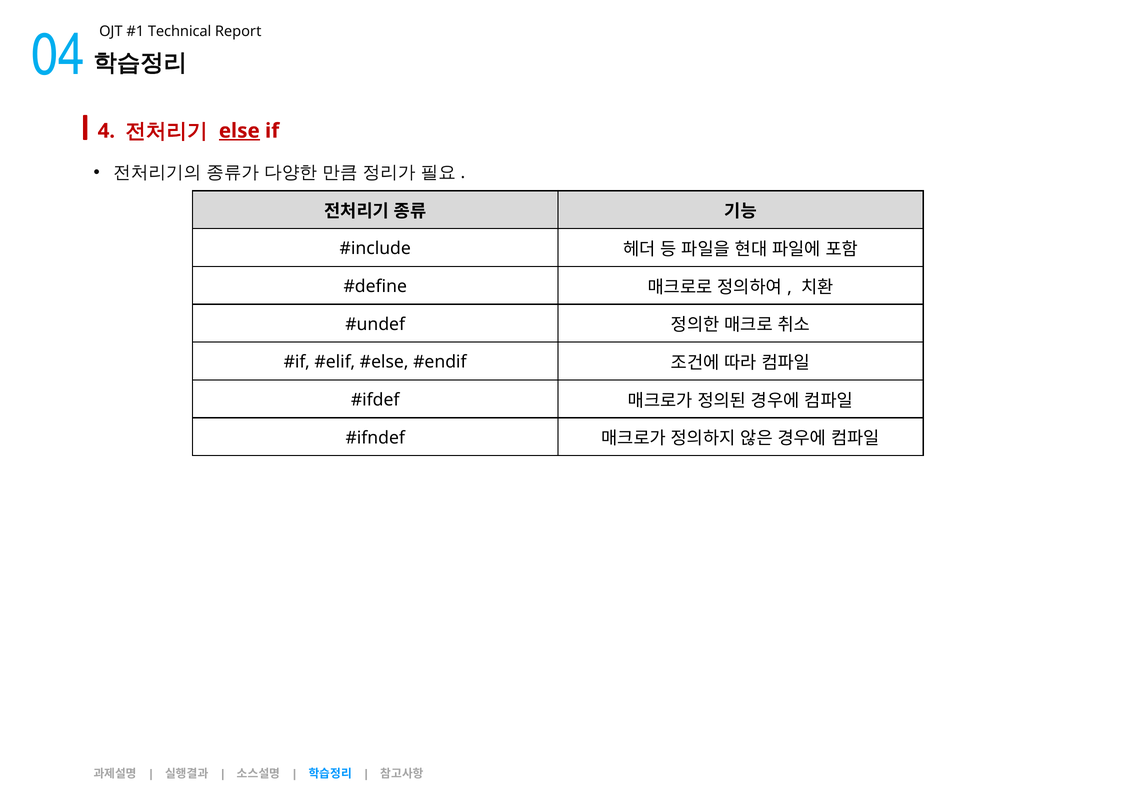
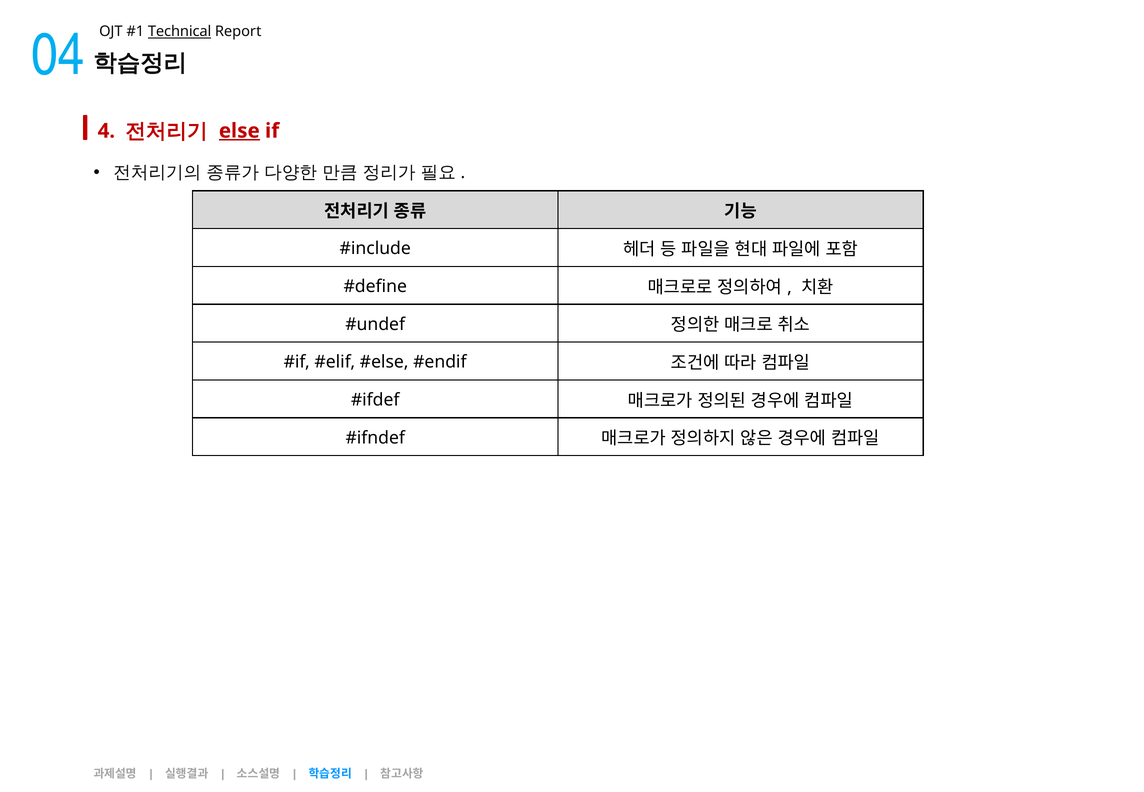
Technical underline: none -> present
